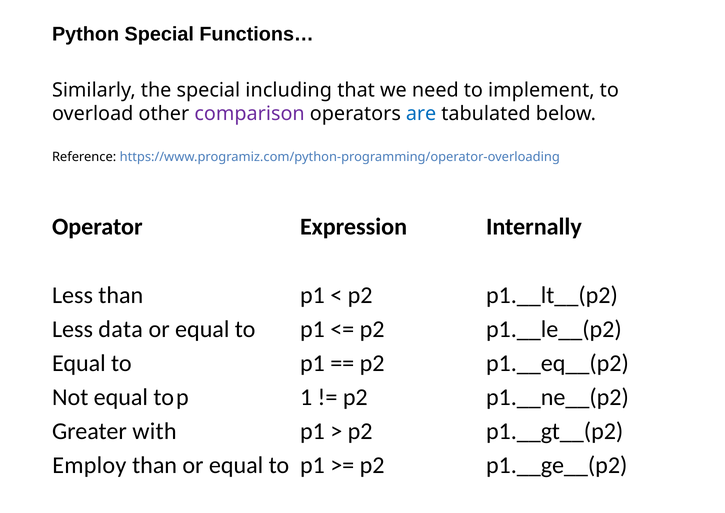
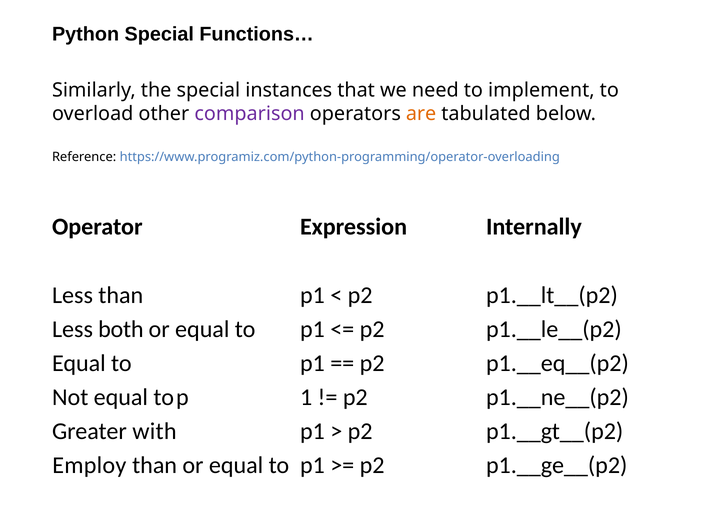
including: including -> instances
are colour: blue -> orange
data: data -> both
